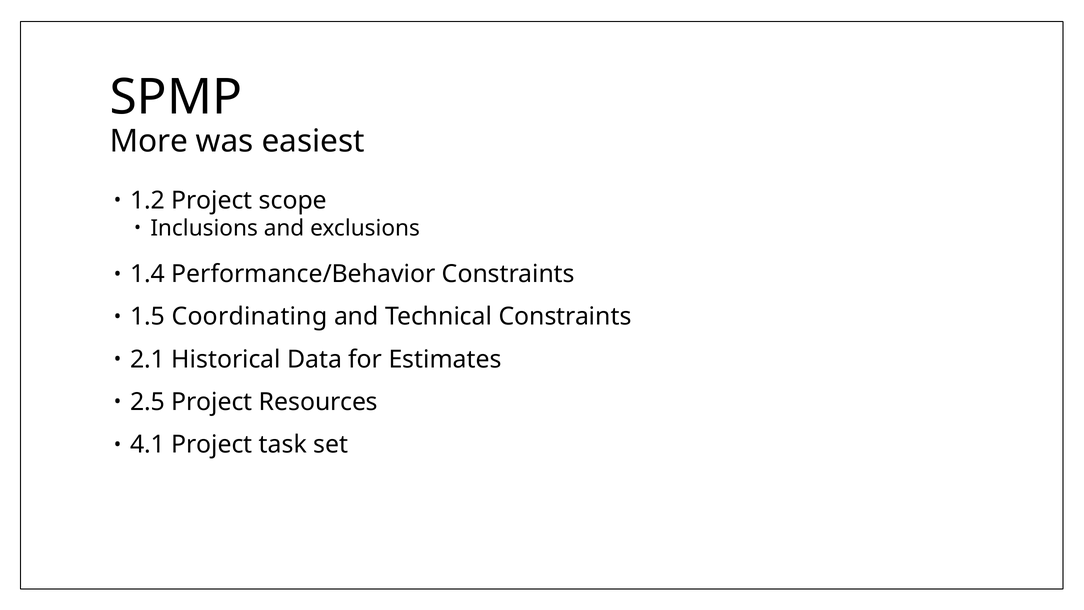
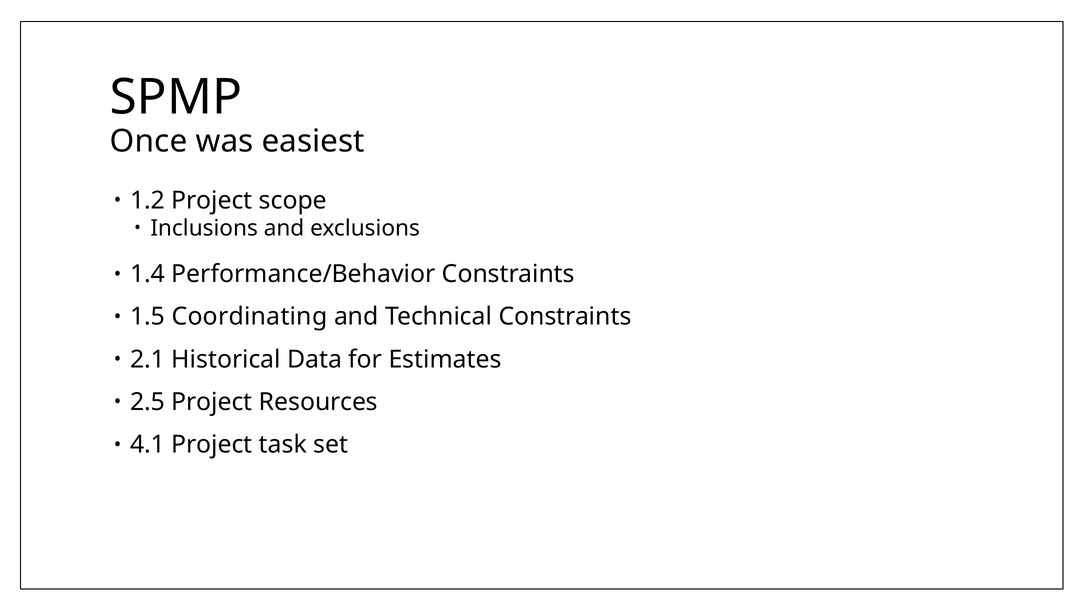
More: More -> Once
